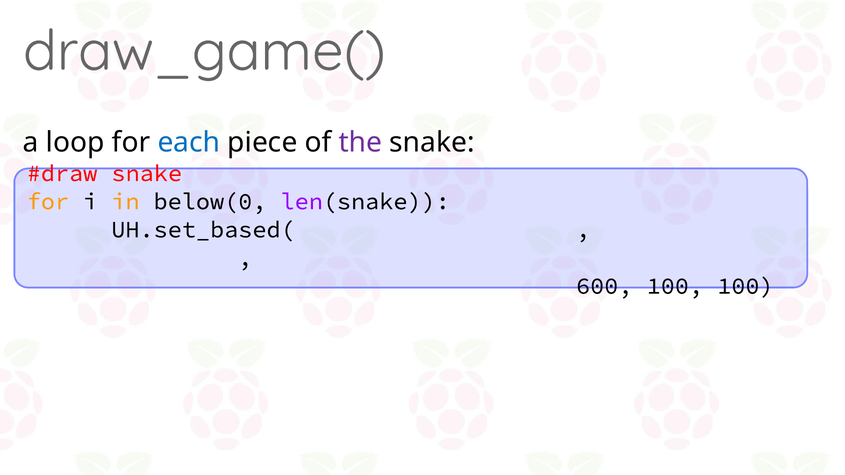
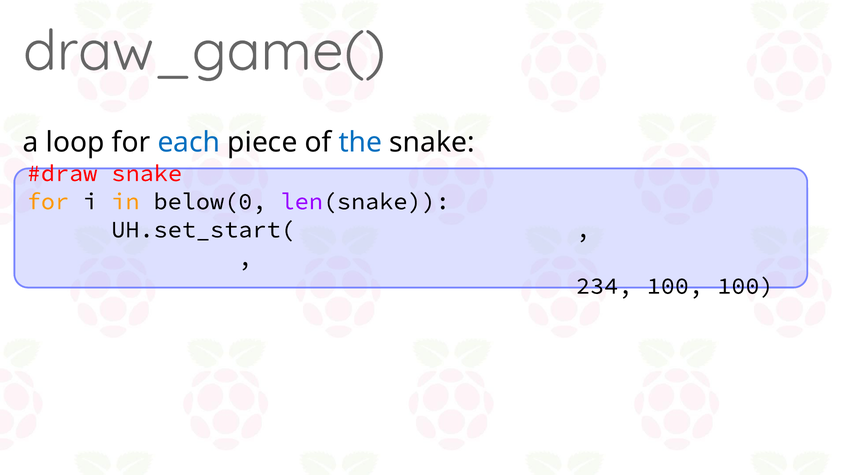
the colour: purple -> blue
UH.set_based(: UH.set_based( -> UH.set_start(
600: 600 -> 234
